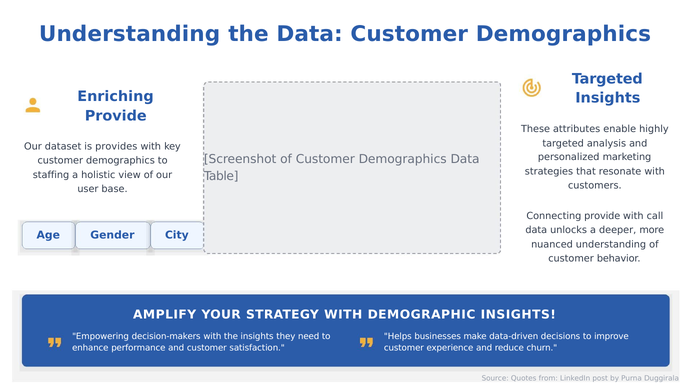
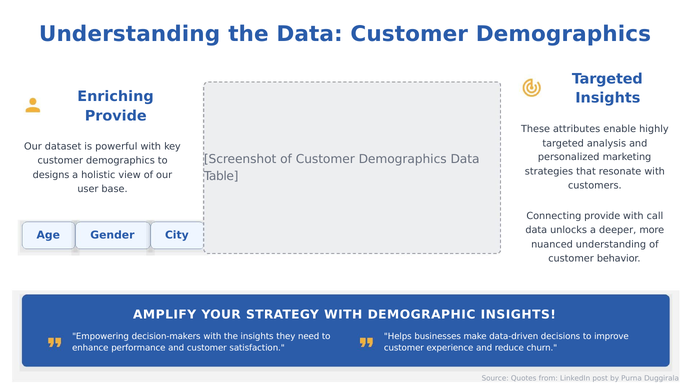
provides: provides -> powerful
staffing: staffing -> designs
